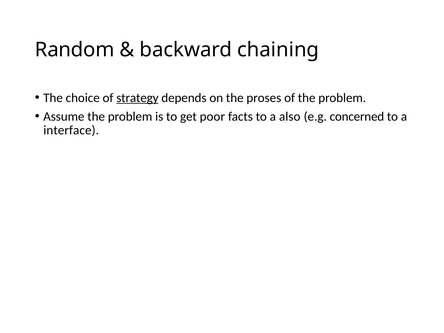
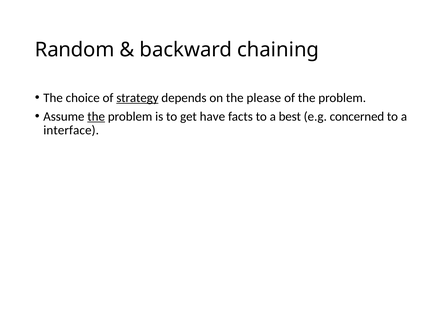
proses: proses -> please
the at (96, 116) underline: none -> present
poor: poor -> have
also: also -> best
